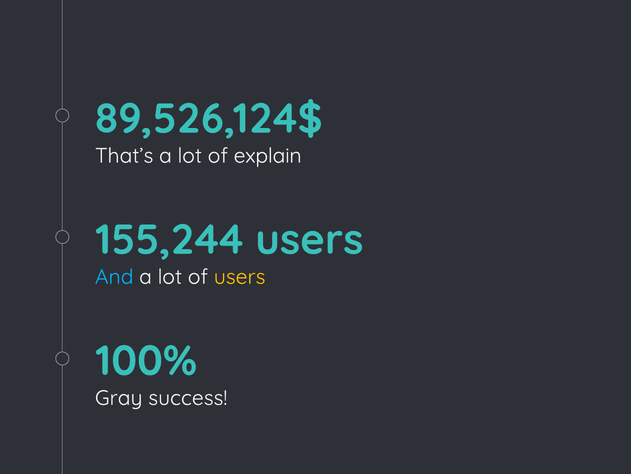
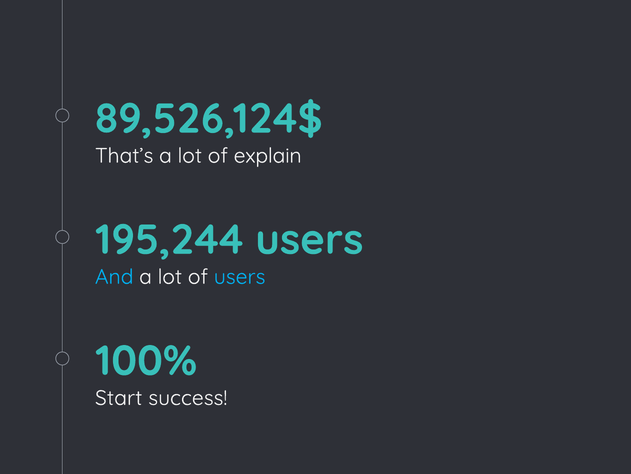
155,244: 155,244 -> 195,244
users at (240, 276) colour: yellow -> light blue
Gray: Gray -> Start
